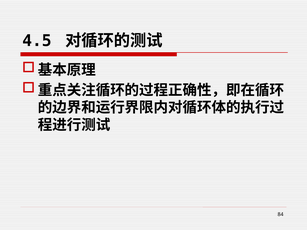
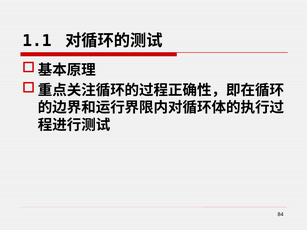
4.5: 4.5 -> 1.1
